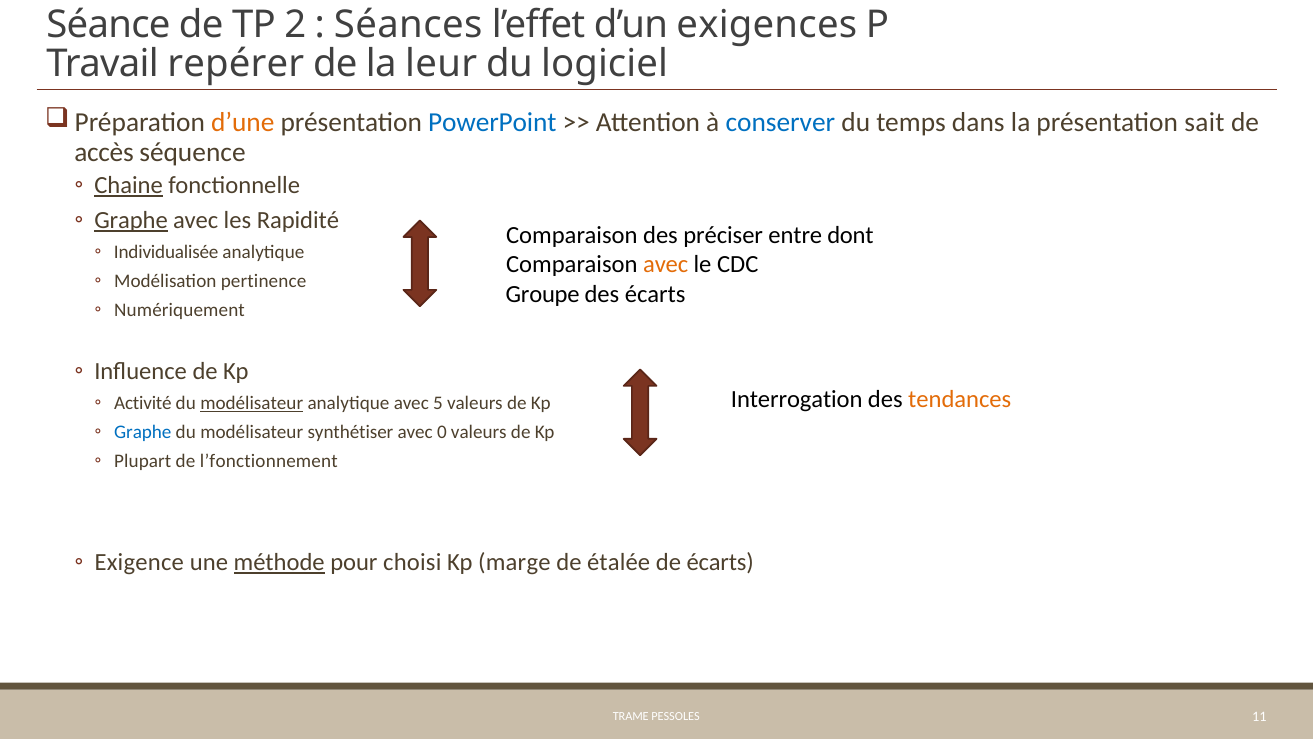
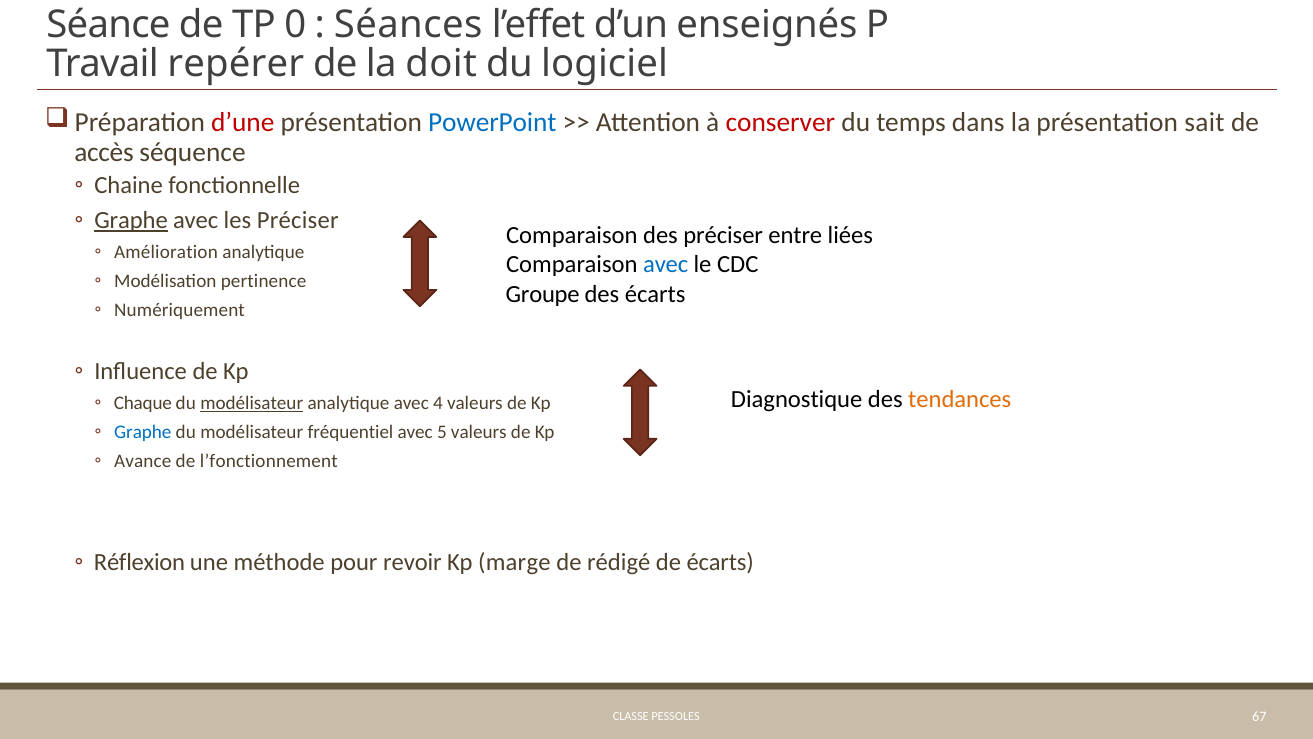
2: 2 -> 0
exigences: exigences -> enseignés
leur: leur -> doit
d’une colour: orange -> red
conserver colour: blue -> red
Chaine underline: present -> none
les Rapidité: Rapidité -> Préciser
dont: dont -> liées
Individualisée: Individualisée -> Amélioration
avec at (666, 264) colour: orange -> blue
Interrogation: Interrogation -> Diagnostique
Activité: Activité -> Chaque
5: 5 -> 4
synthétiser: synthétiser -> fréquentiel
0: 0 -> 5
Plupart: Plupart -> Avance
Exigence: Exigence -> Réflexion
méthode underline: present -> none
choisi: choisi -> revoir
étalée: étalée -> rédigé
TRAME: TRAME -> CLASSE
11: 11 -> 67
